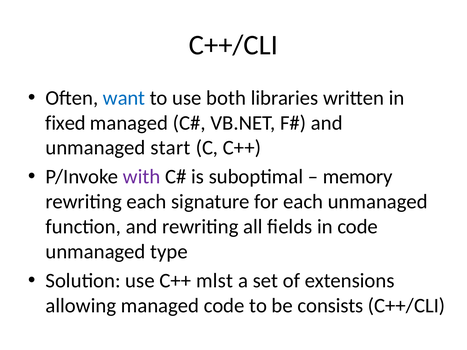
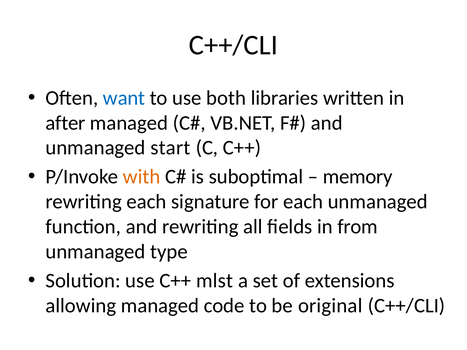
fixed: fixed -> after
with colour: purple -> orange
in code: code -> from
consists: consists -> original
